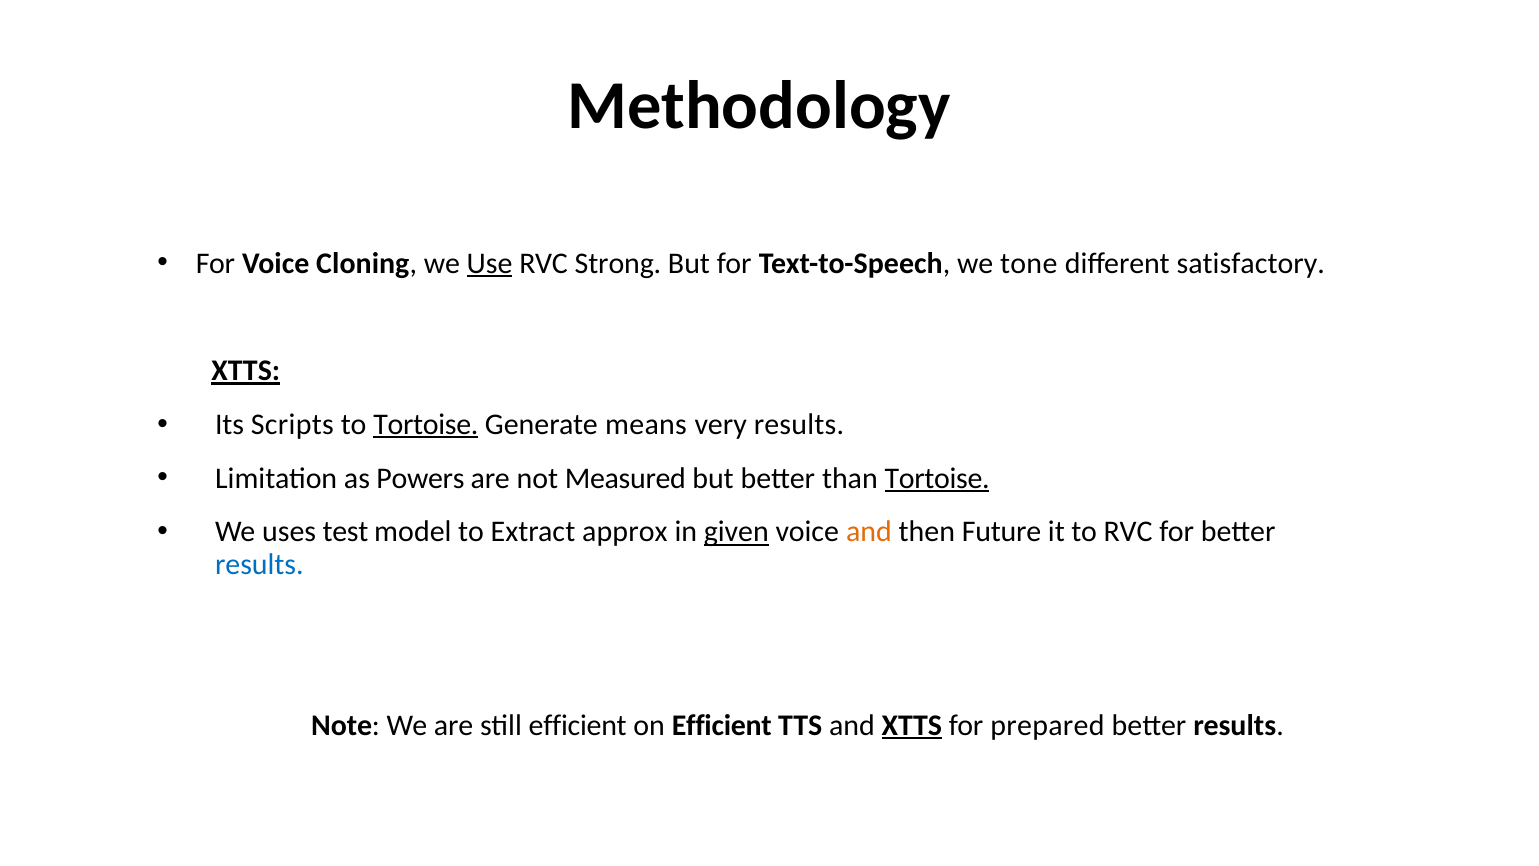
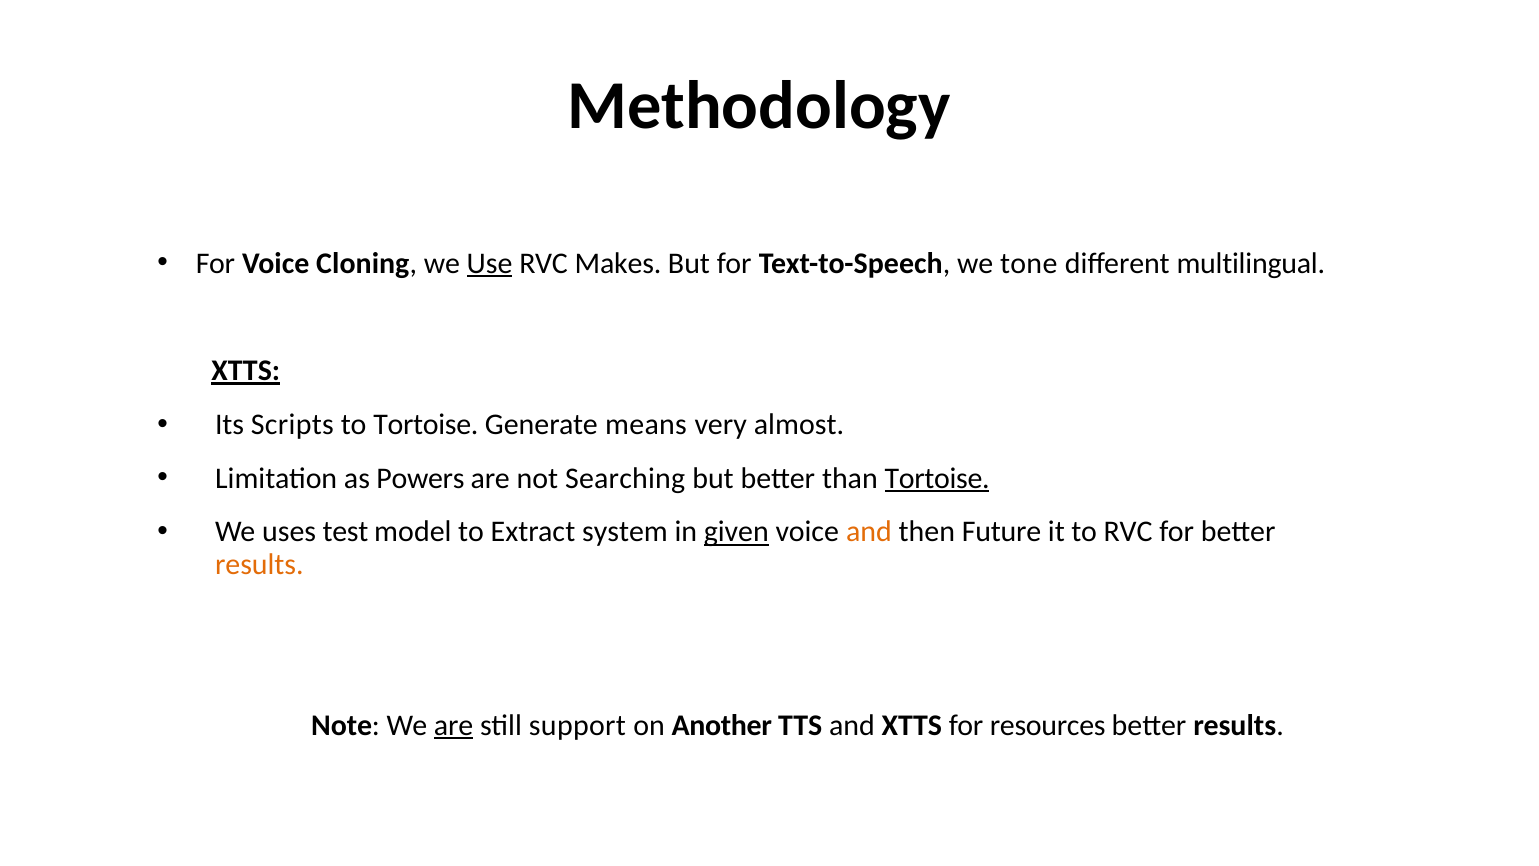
Strong: Strong -> Makes
satisfactory: satisfactory -> multilingual
Tortoise at (426, 424) underline: present -> none
very results: results -> almost
Measured: Measured -> Searching
approx: approx -> system
results at (259, 564) colour: blue -> orange
are at (454, 725) underline: none -> present
still efficient: efficient -> support
on Efficient: Efficient -> Another
XTTS at (912, 725) underline: present -> none
prepared: prepared -> resources
